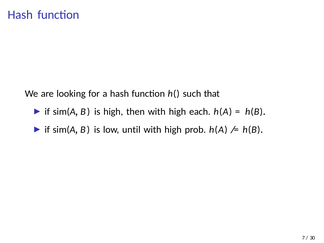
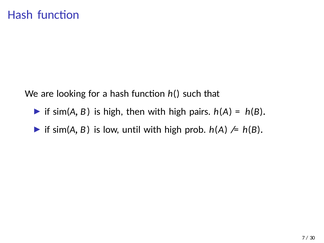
each: each -> pairs
